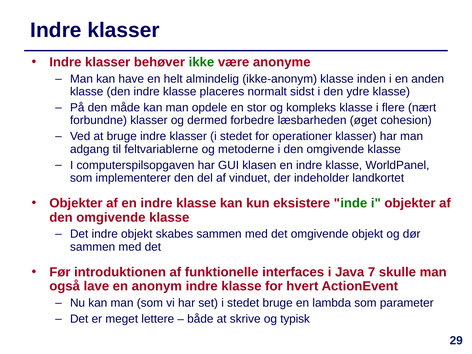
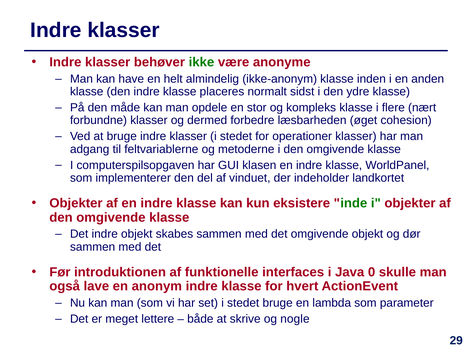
7: 7 -> 0
typisk: typisk -> nogle
